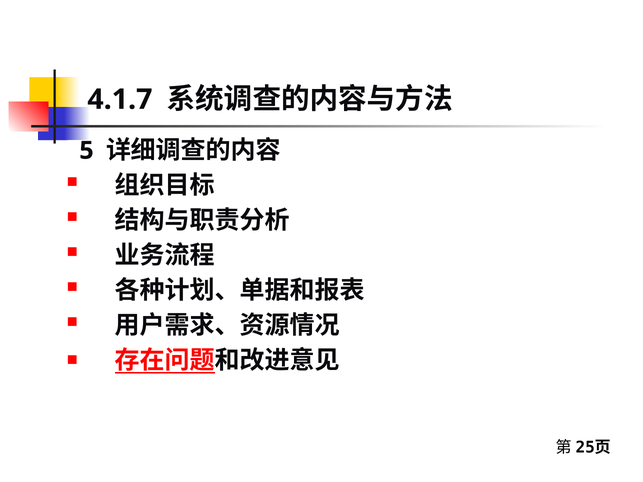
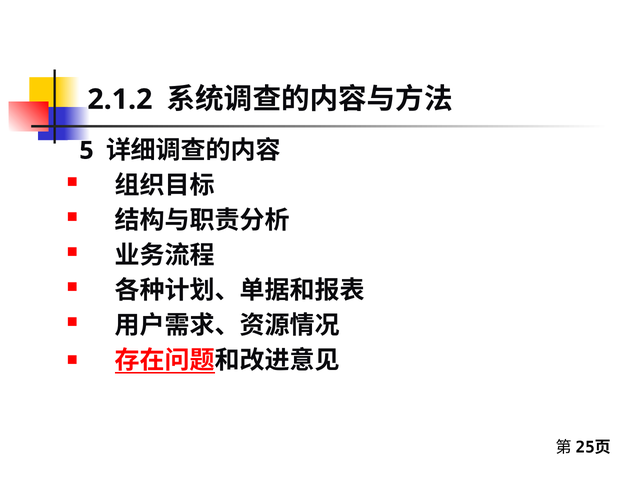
4.1.7: 4.1.7 -> 2.1.2
